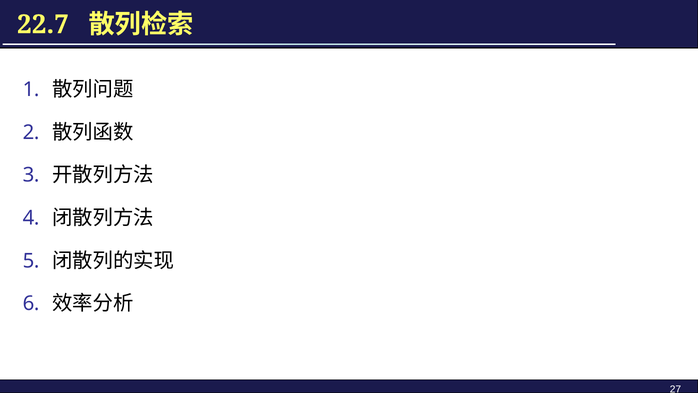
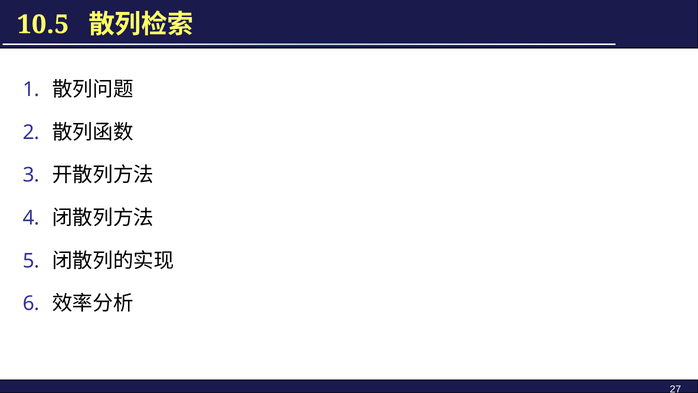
22.7: 22.7 -> 10.5
